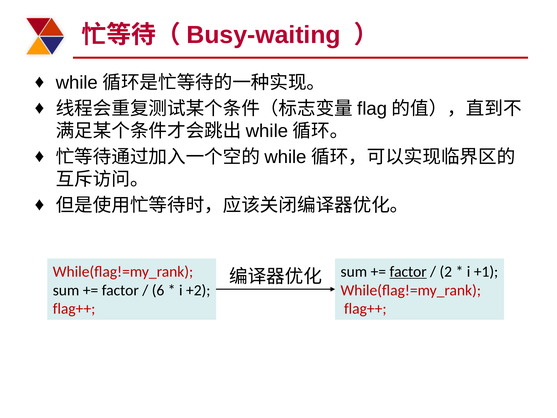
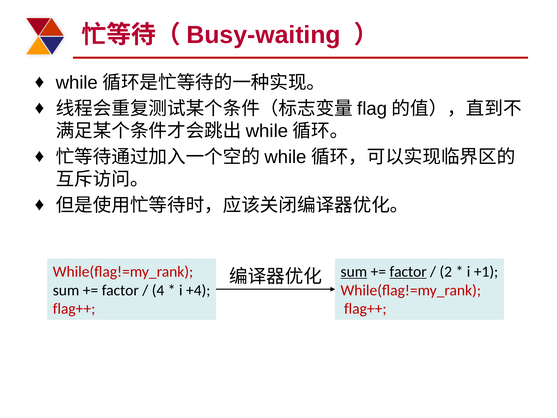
sum at (354, 272) underline: none -> present
6: 6 -> 4
+2: +2 -> +4
